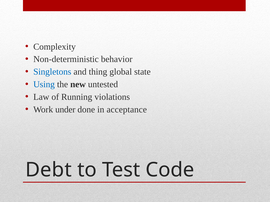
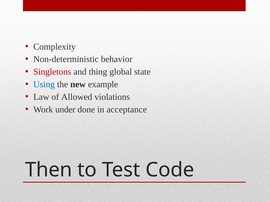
Singletons colour: blue -> red
untested: untested -> example
Running: Running -> Allowed
Debt: Debt -> Then
